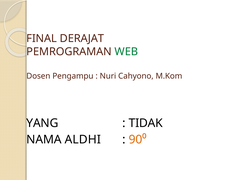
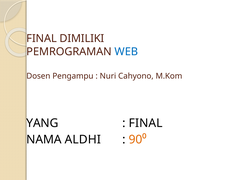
DERAJAT: DERAJAT -> DIMILIKI
WEB colour: green -> blue
TIDAK at (146, 123): TIDAK -> FINAL
